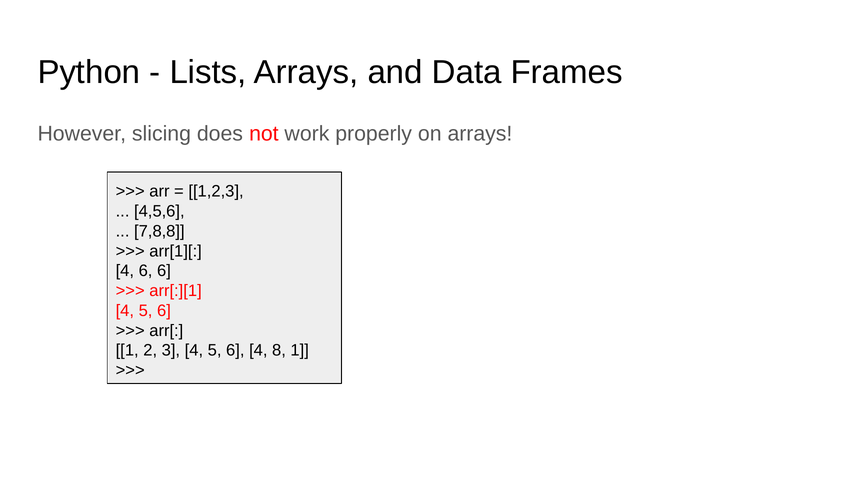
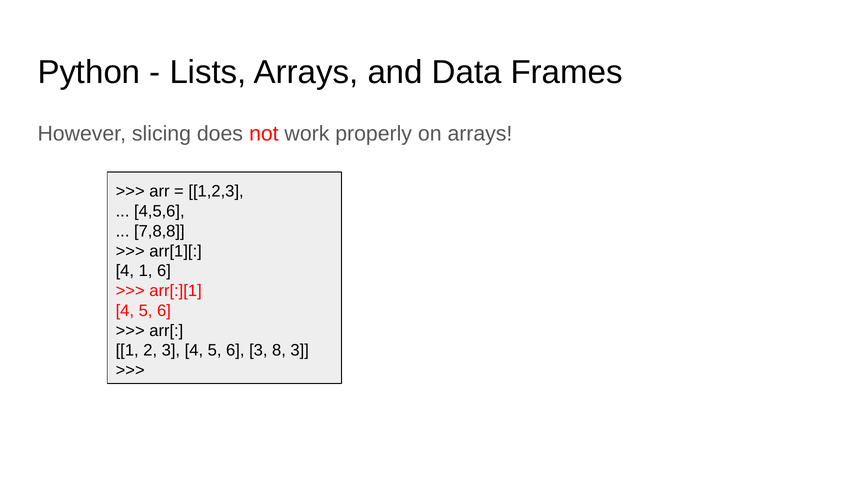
4 6: 6 -> 1
6 4: 4 -> 3
8 1: 1 -> 3
